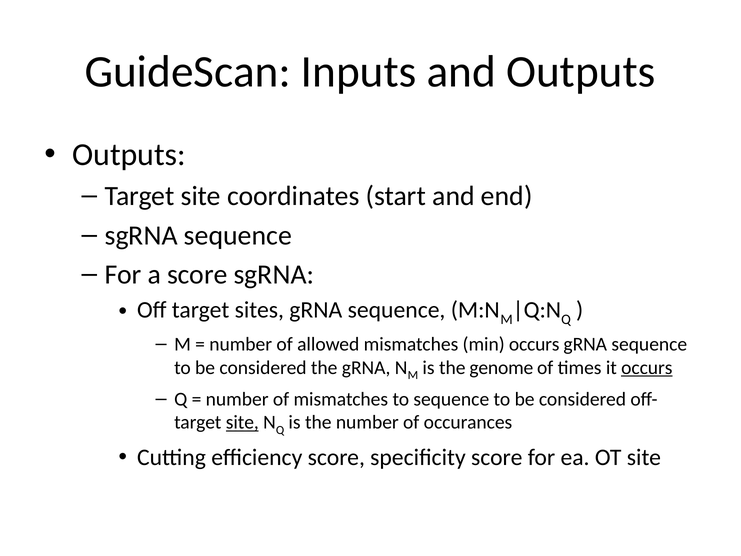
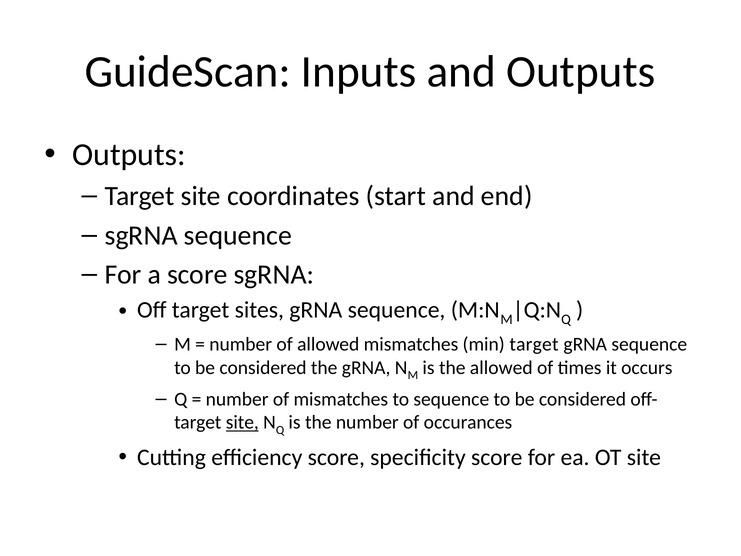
min occurs: occurs -> target
the genome: genome -> allowed
occurs at (647, 367) underline: present -> none
